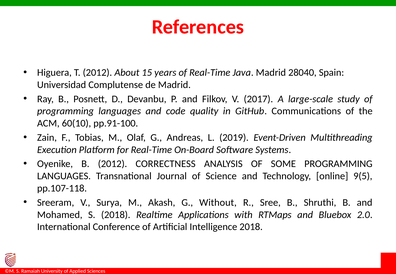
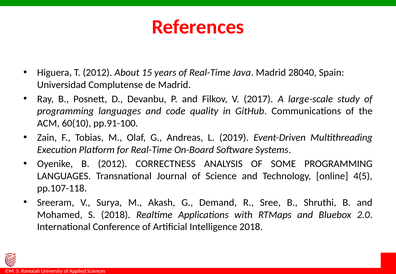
9(5: 9(5 -> 4(5
Without: Without -> Demand
